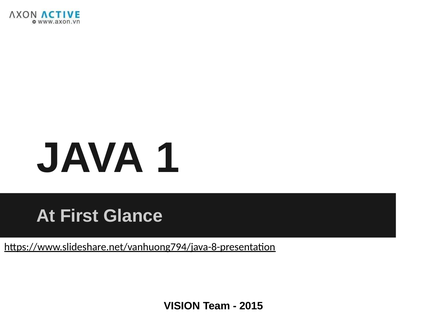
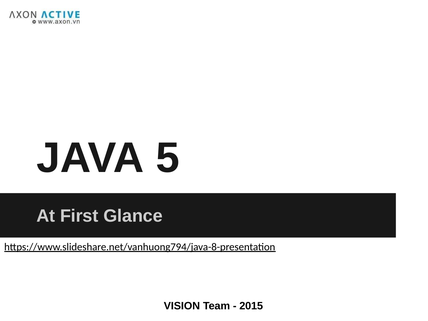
1: 1 -> 5
